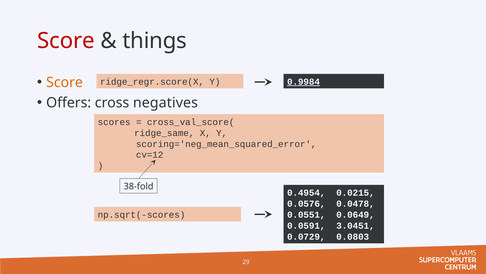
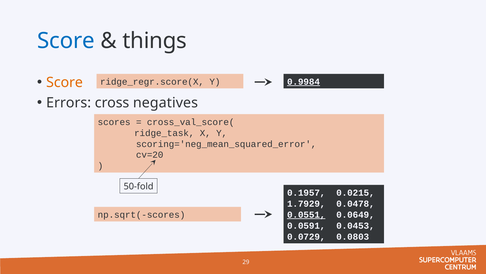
Score at (66, 41) colour: red -> blue
Offers: Offers -> Errors
ridge_same: ridge_same -> ridge_task
cv=12: cv=12 -> cv=20
38-fold: 38-fold -> 50-fold
0.4954: 0.4954 -> 0.1957
0.0576: 0.0576 -> 1.7929
0.0551 underline: none -> present
3.0451: 3.0451 -> 0.0453
